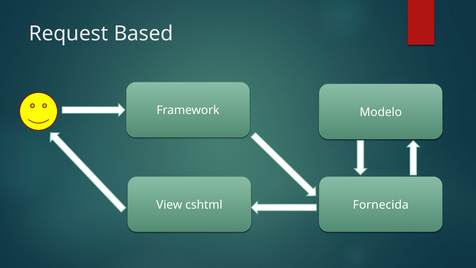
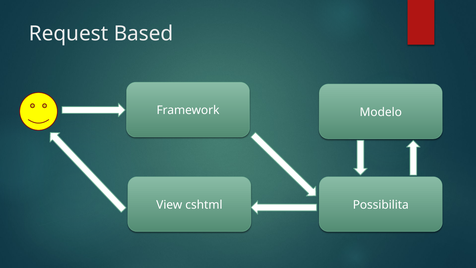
Fornecida: Fornecida -> Possibilita
